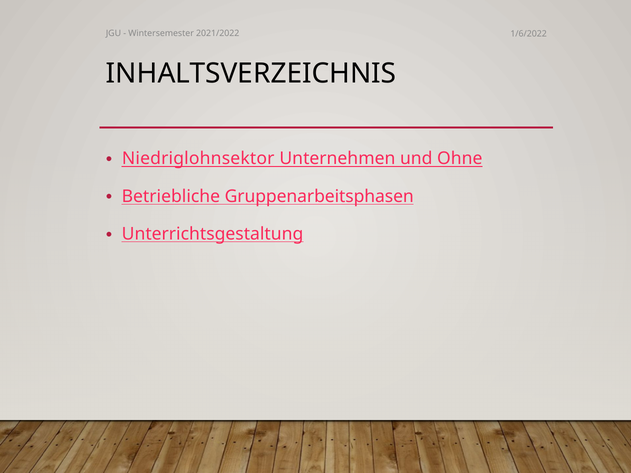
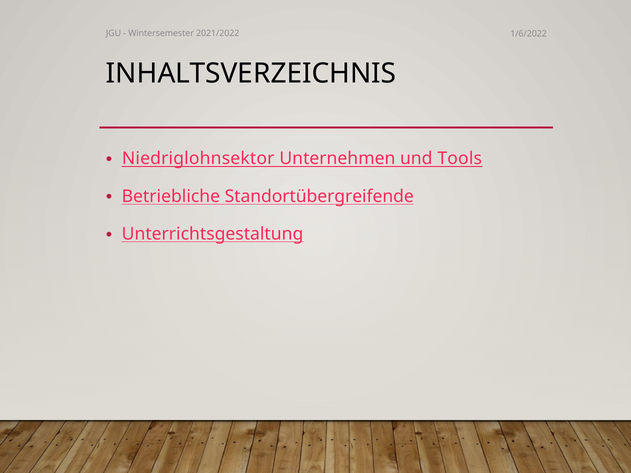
Ohne: Ohne -> Tools
Gruppenarbeitsphasen: Gruppenarbeitsphasen -> Standortübergreifende
